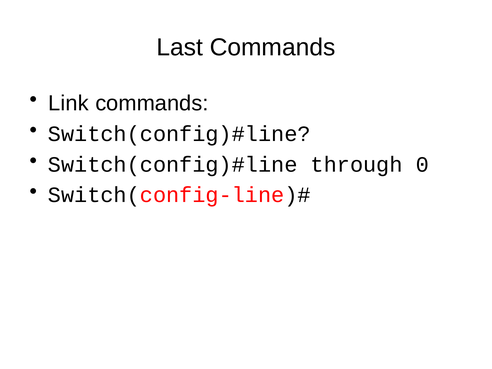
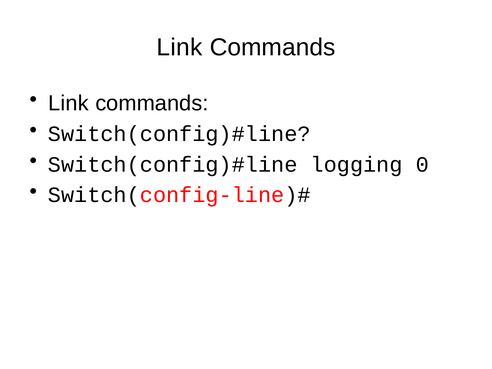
Last at (180, 47): Last -> Link
through: through -> logging
